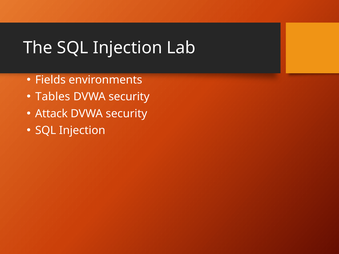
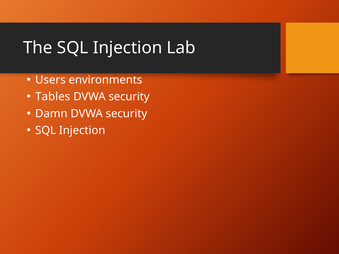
Fields: Fields -> Users
Attack: Attack -> Damn
